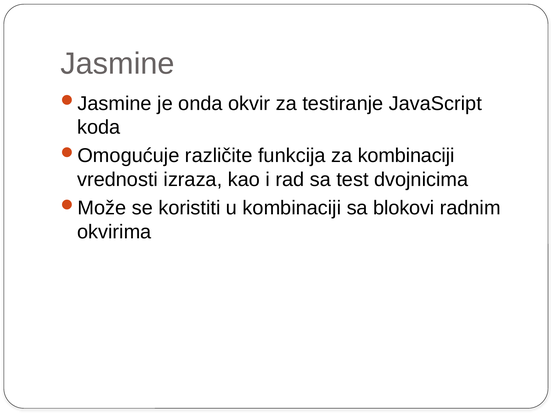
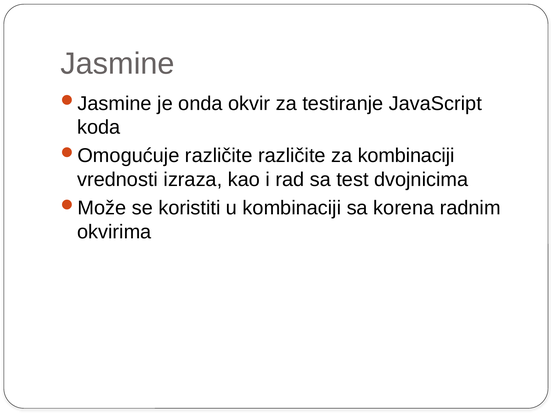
različite funkcija: funkcija -> različite
blokovi: blokovi -> korena
